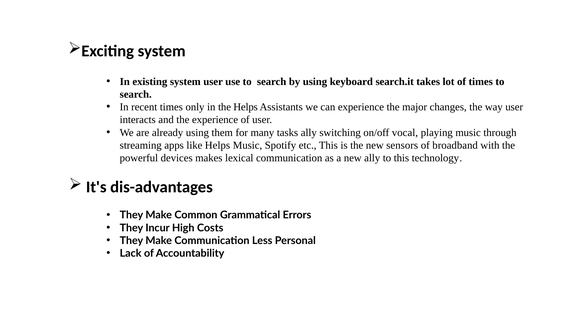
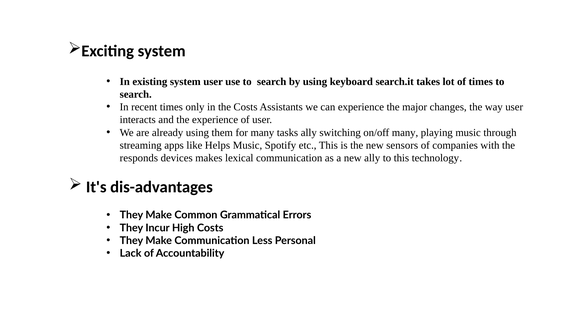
the Helps: Helps -> Costs
on/off vocal: vocal -> many
broadband: broadband -> companies
powerful: powerful -> responds
